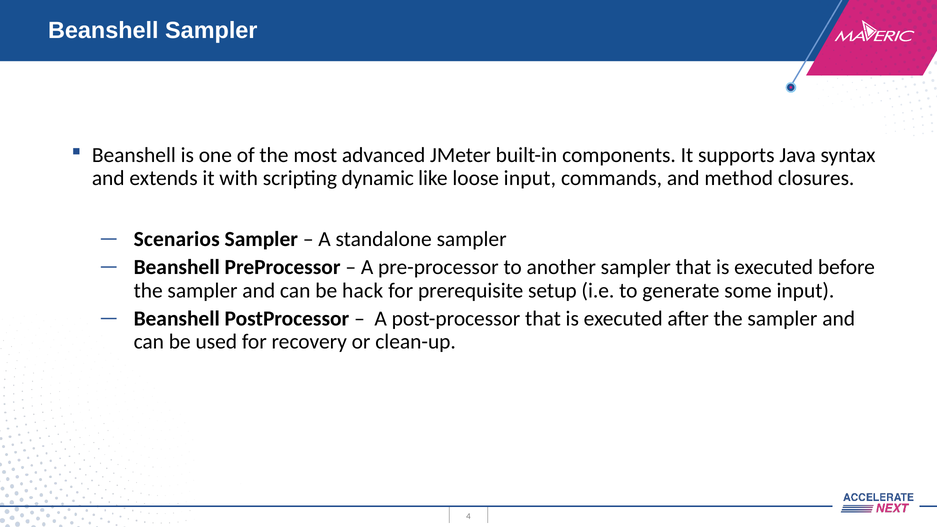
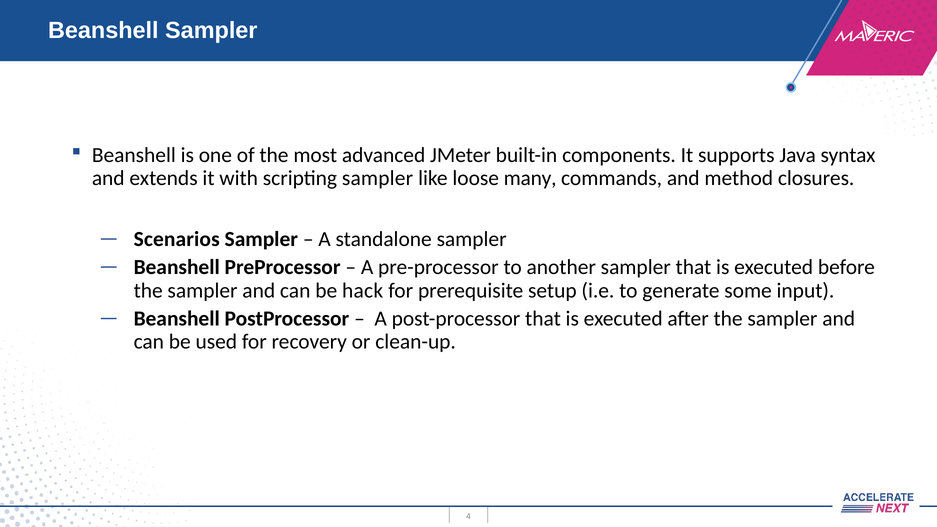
scripting dynamic: dynamic -> sampler
loose input: input -> many
